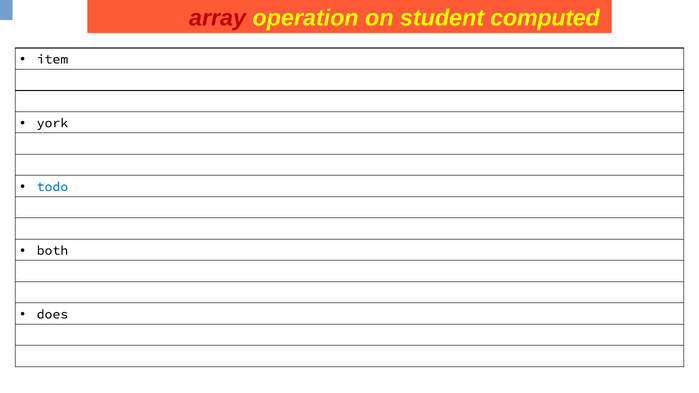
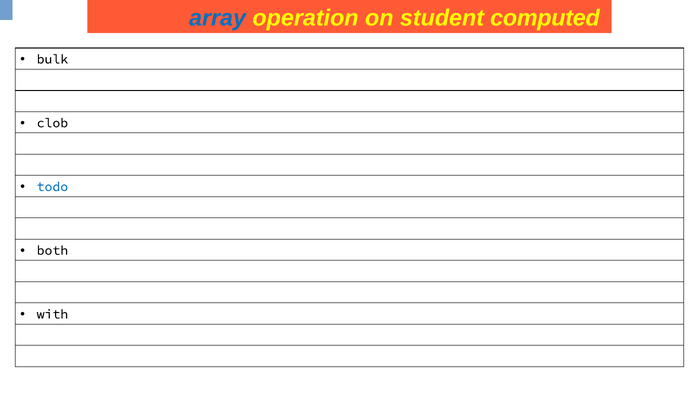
array colour: red -> blue
item: item -> bulk
york: york -> clob
does: does -> with
